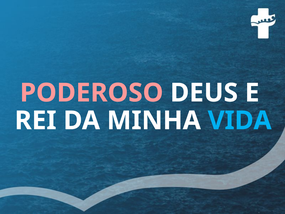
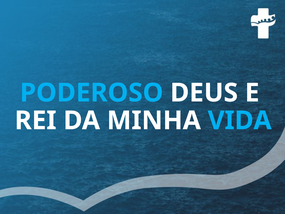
PODEROSO colour: pink -> light blue
